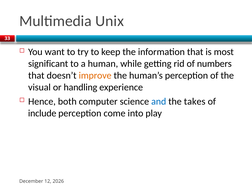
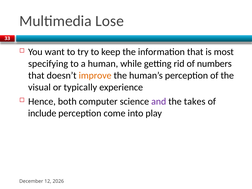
Unix: Unix -> Lose
significant: significant -> specifying
handling: handling -> typically
and colour: blue -> purple
